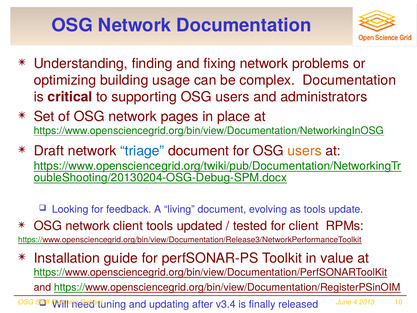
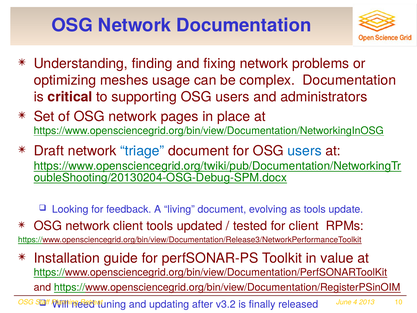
building: building -> meshes
users at (305, 151) colour: orange -> blue
v3.4: v3.4 -> v3.2
